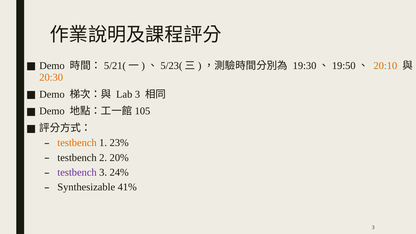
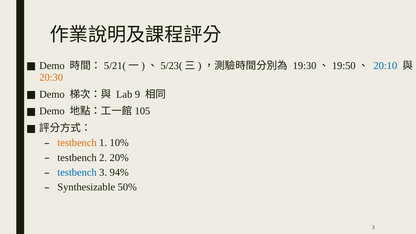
20:10 colour: orange -> blue
Lab 3: 3 -> 9
23%: 23% -> 10%
testbench at (77, 172) colour: purple -> blue
24%: 24% -> 94%
41%: 41% -> 50%
